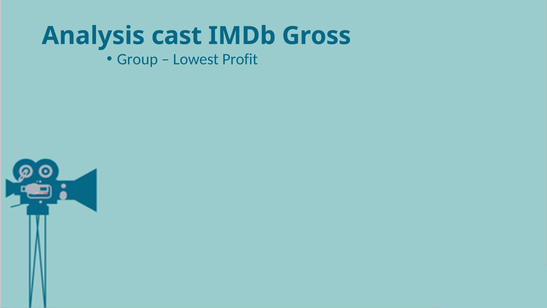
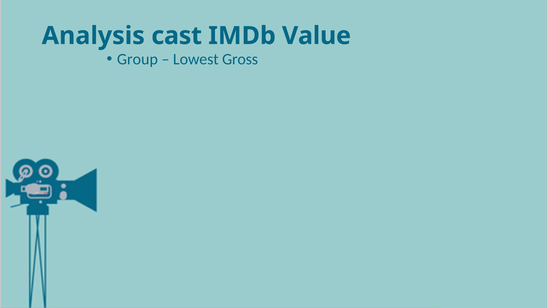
Gross: Gross -> Value
Profit: Profit -> Gross
